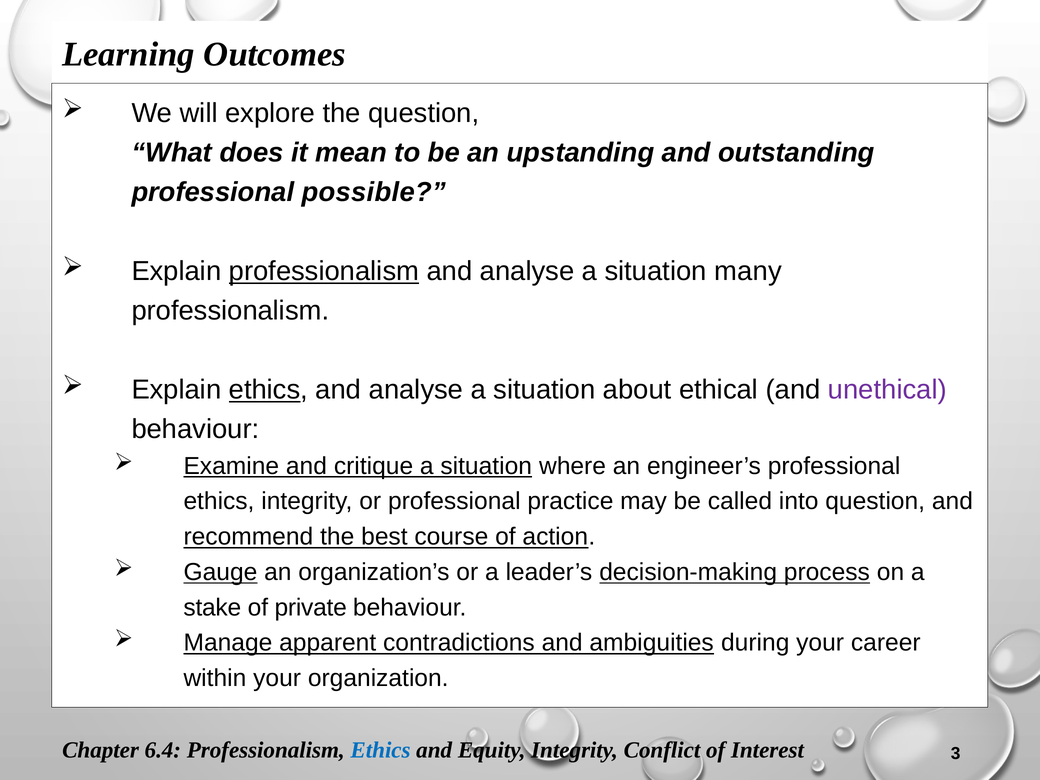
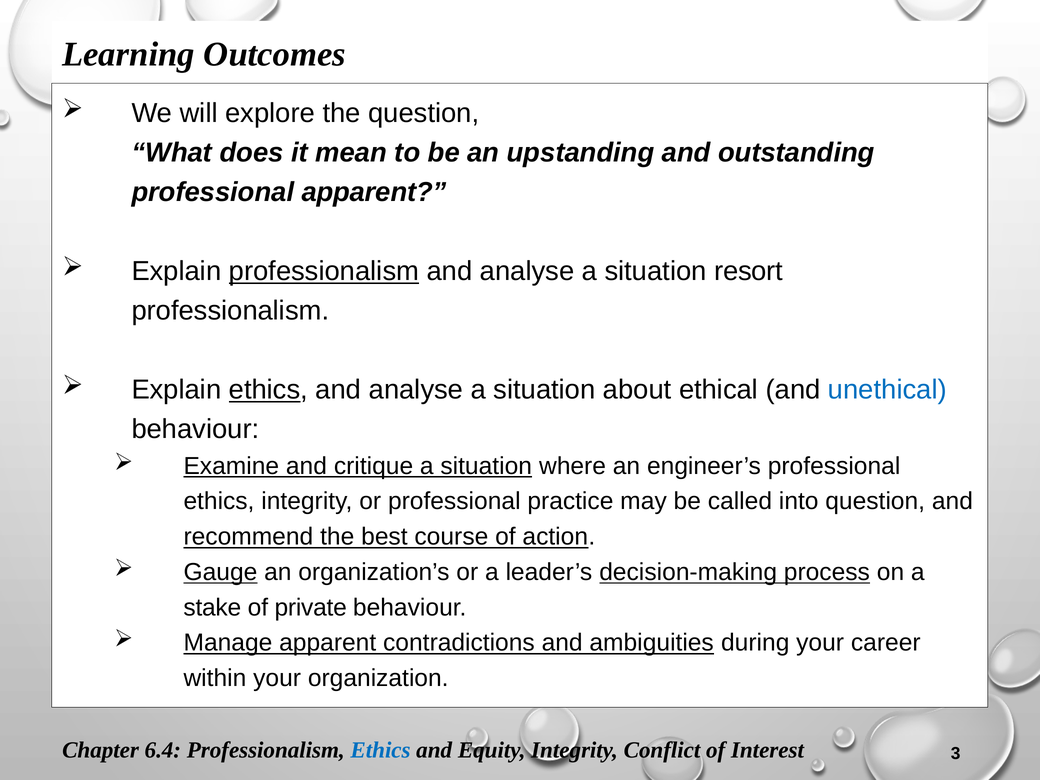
professional possible: possible -> apparent
many: many -> resort
unethical colour: purple -> blue
